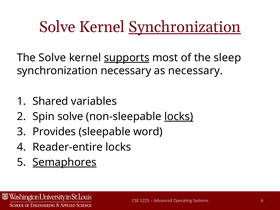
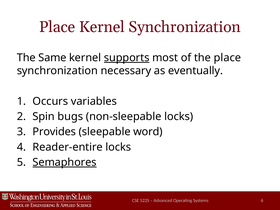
Solve at (57, 27): Solve -> Place
Synchronization at (185, 27) underline: present -> none
The Solve: Solve -> Same
the sleep: sleep -> place
as necessary: necessary -> eventually
Shared: Shared -> Occurs
Spin solve: solve -> bugs
locks at (179, 117) underline: present -> none
